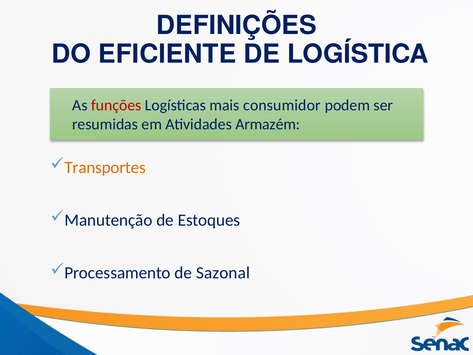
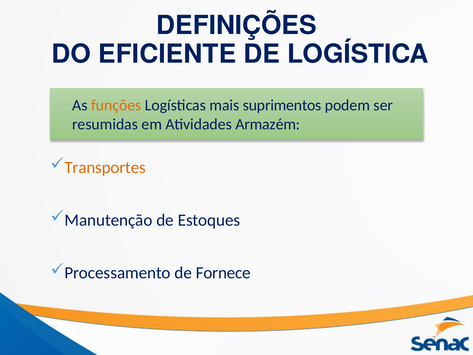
funções colour: red -> orange
consumidor: consumidor -> suprimentos
Sazonal: Sazonal -> Fornece
